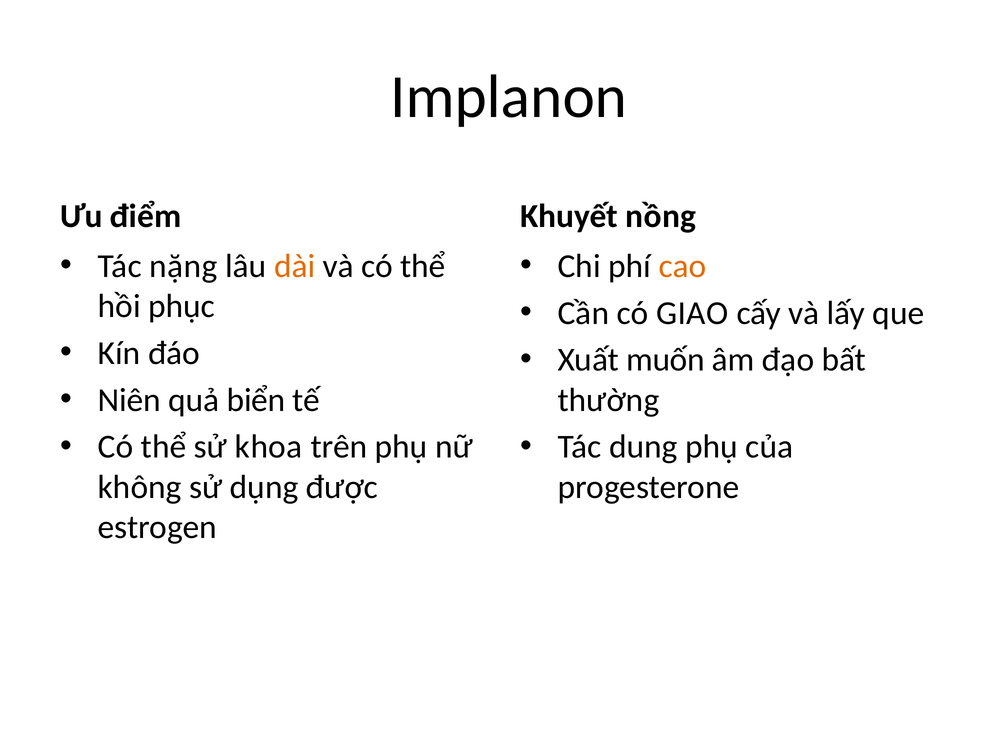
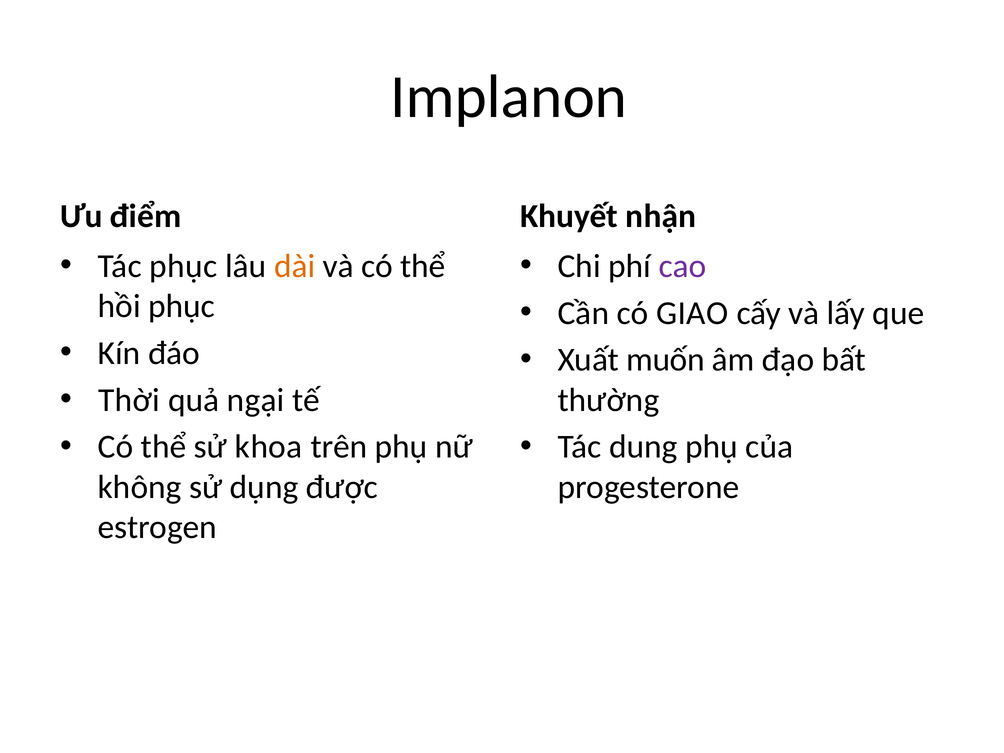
nồng: nồng -> nhận
Tác nặng: nặng -> phục
cao colour: orange -> purple
Niên: Niên -> Thời
biển: biển -> ngại
